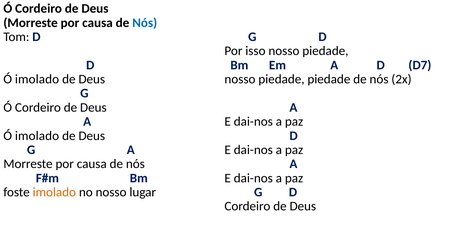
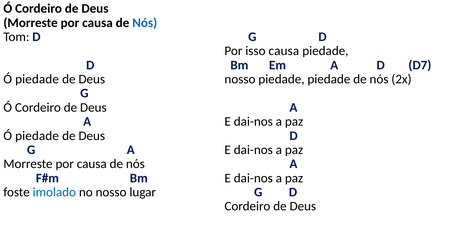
isso nosso: nosso -> causa
imolado at (37, 79): imolado -> piedade
imolado at (37, 136): imolado -> piedade
imolado at (54, 193) colour: orange -> blue
